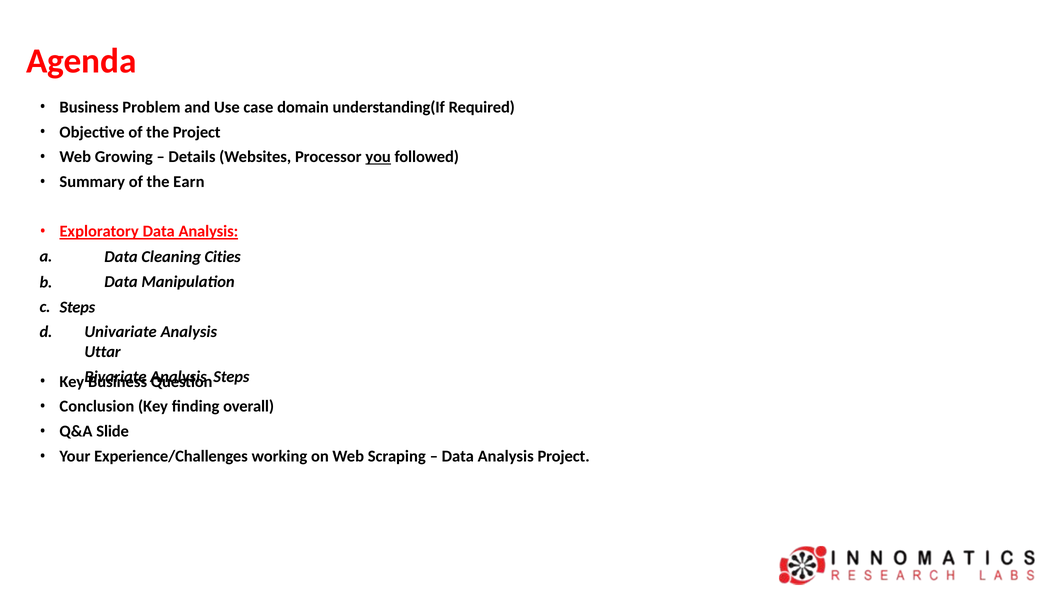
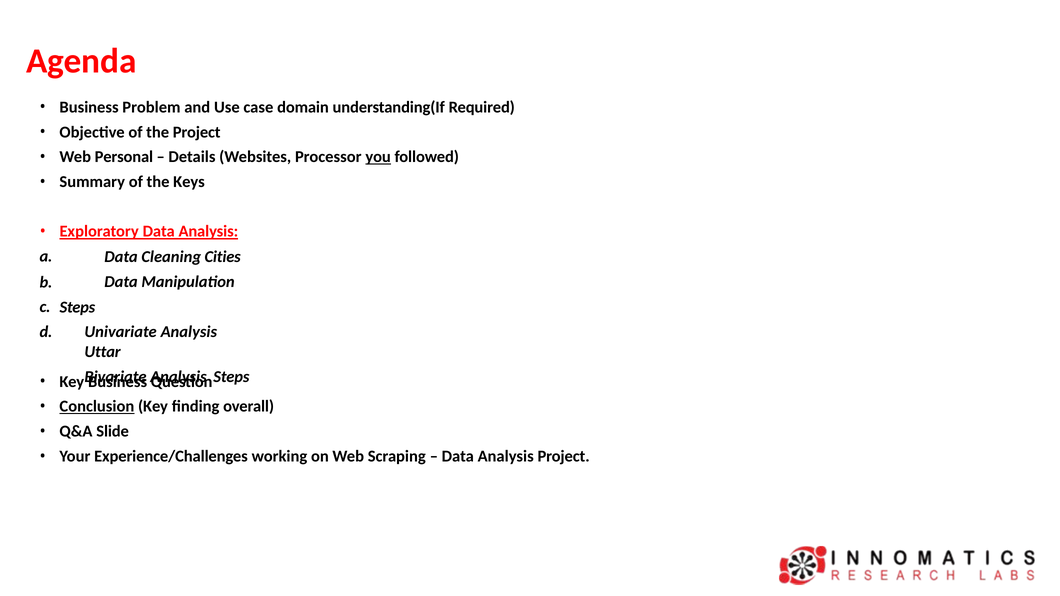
Growing: Growing -> Personal
Earn: Earn -> Keys
Conclusion underline: none -> present
